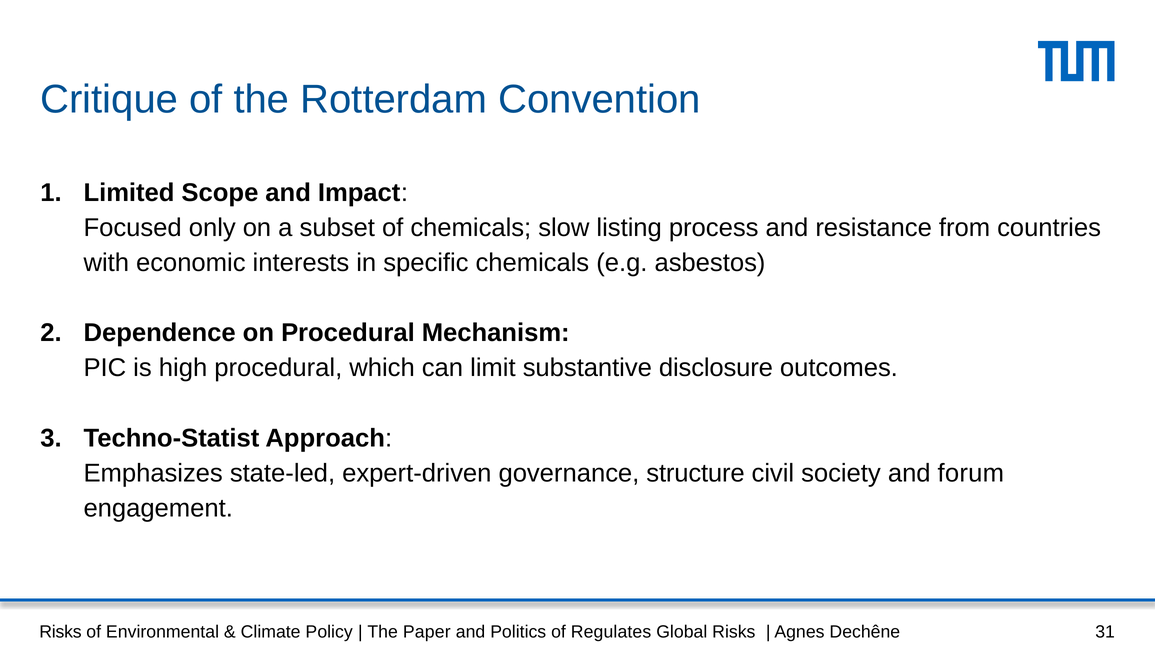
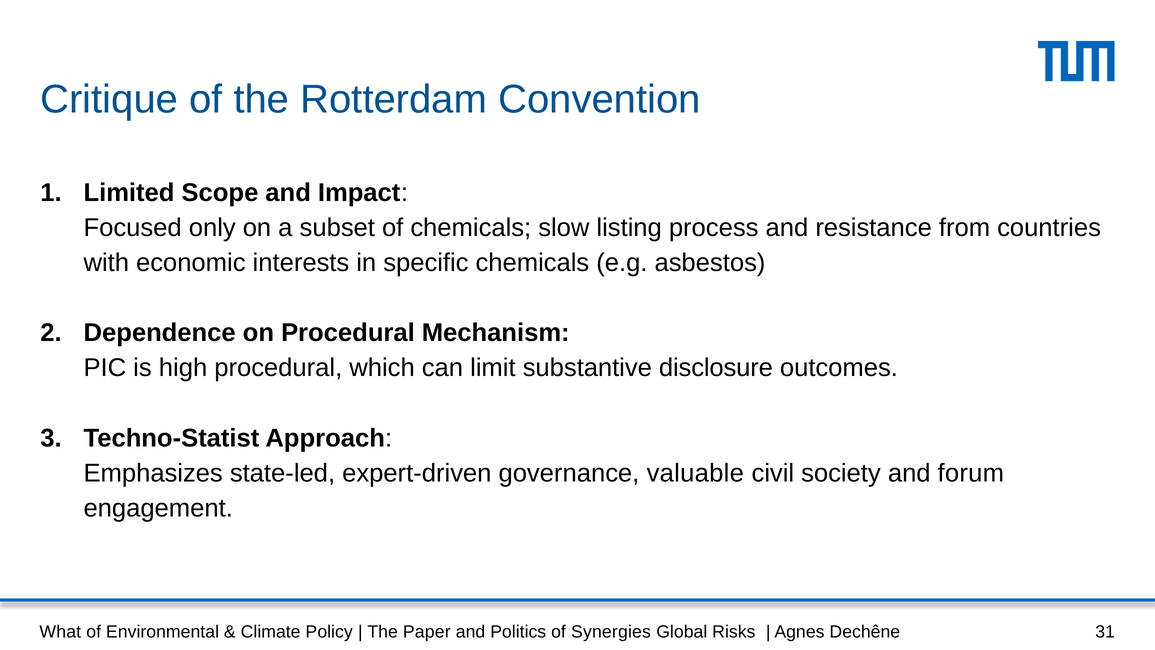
structure: structure -> valuable
Risks at (60, 632): Risks -> What
Regulates: Regulates -> Synergies
